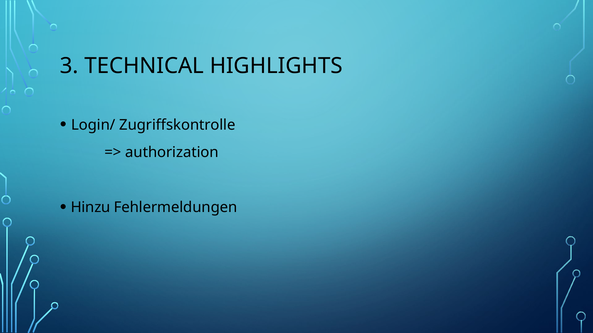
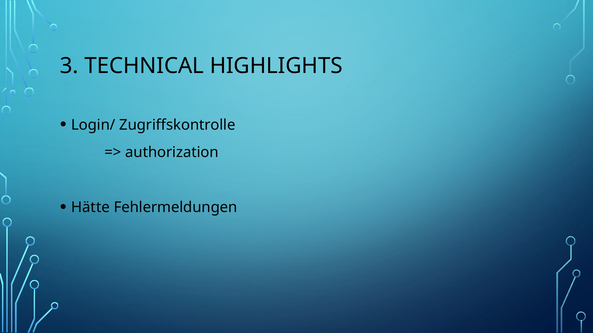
Hinzu: Hinzu -> Hätte
